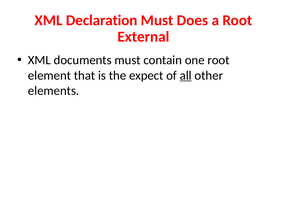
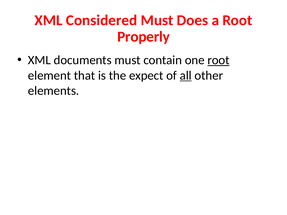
Declaration: Declaration -> Considered
External: External -> Properly
root at (219, 60) underline: none -> present
